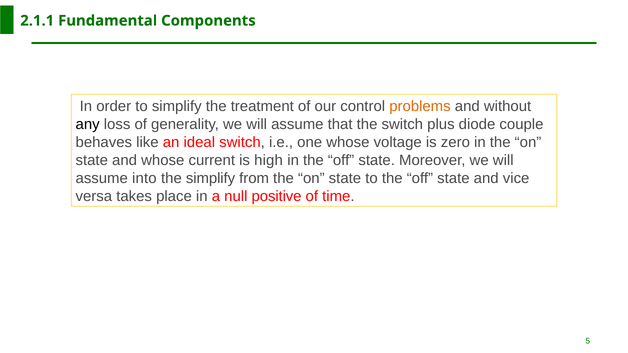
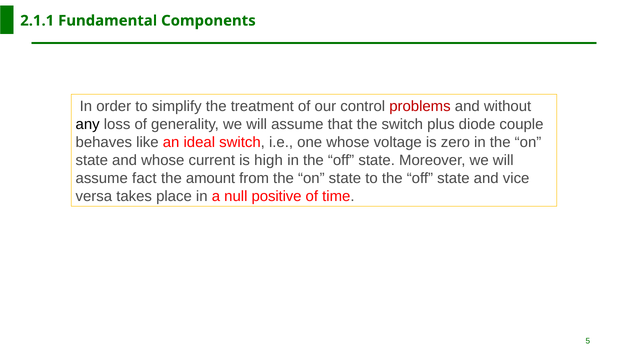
problems colour: orange -> red
into: into -> fact
the simplify: simplify -> amount
